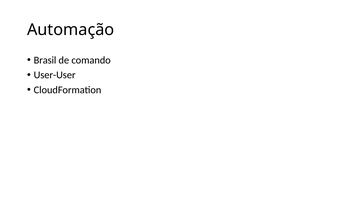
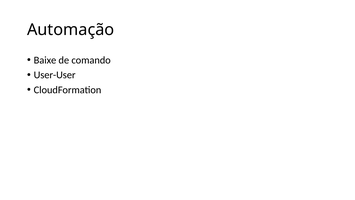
Brasil: Brasil -> Baixe
